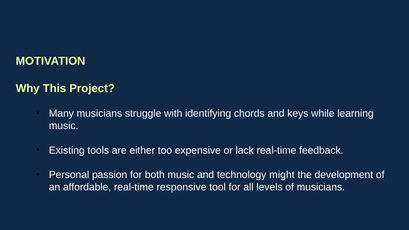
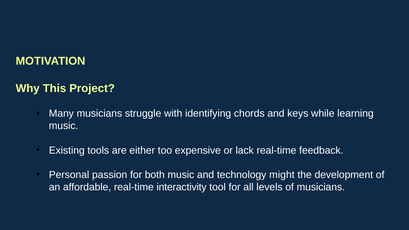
responsive: responsive -> interactivity
